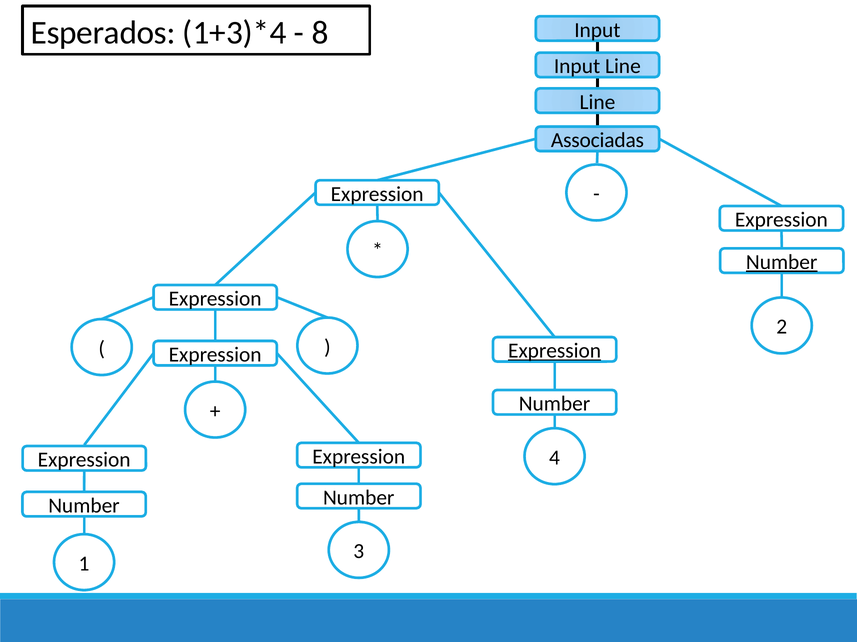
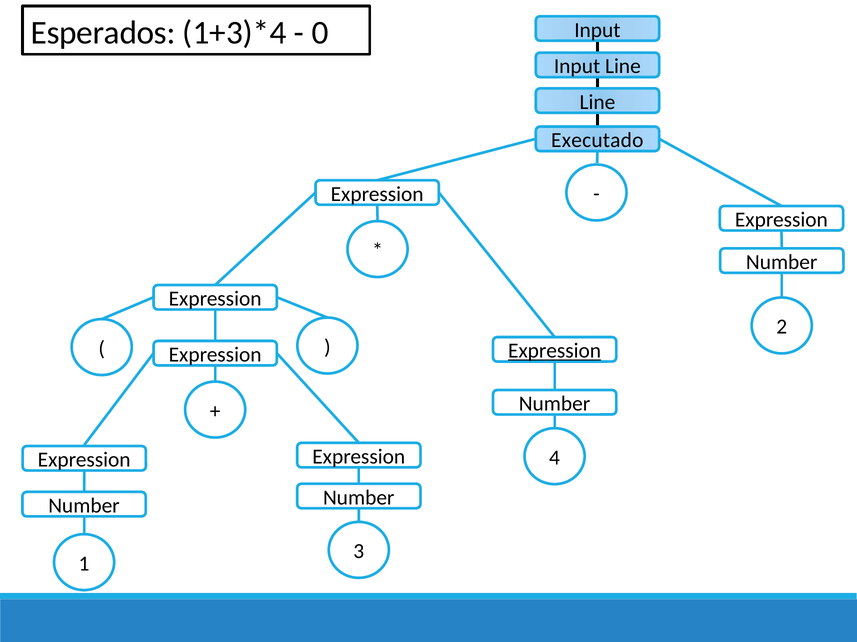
8: 8 -> 0
Associadas: Associadas -> Executado
Number at (782, 262) underline: present -> none
